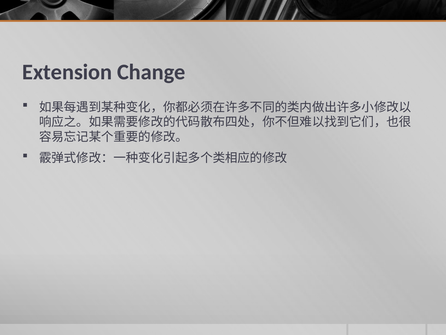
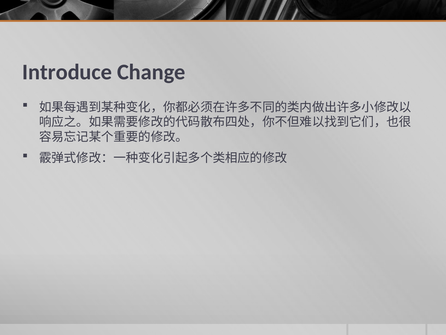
Extension: Extension -> Introduce
